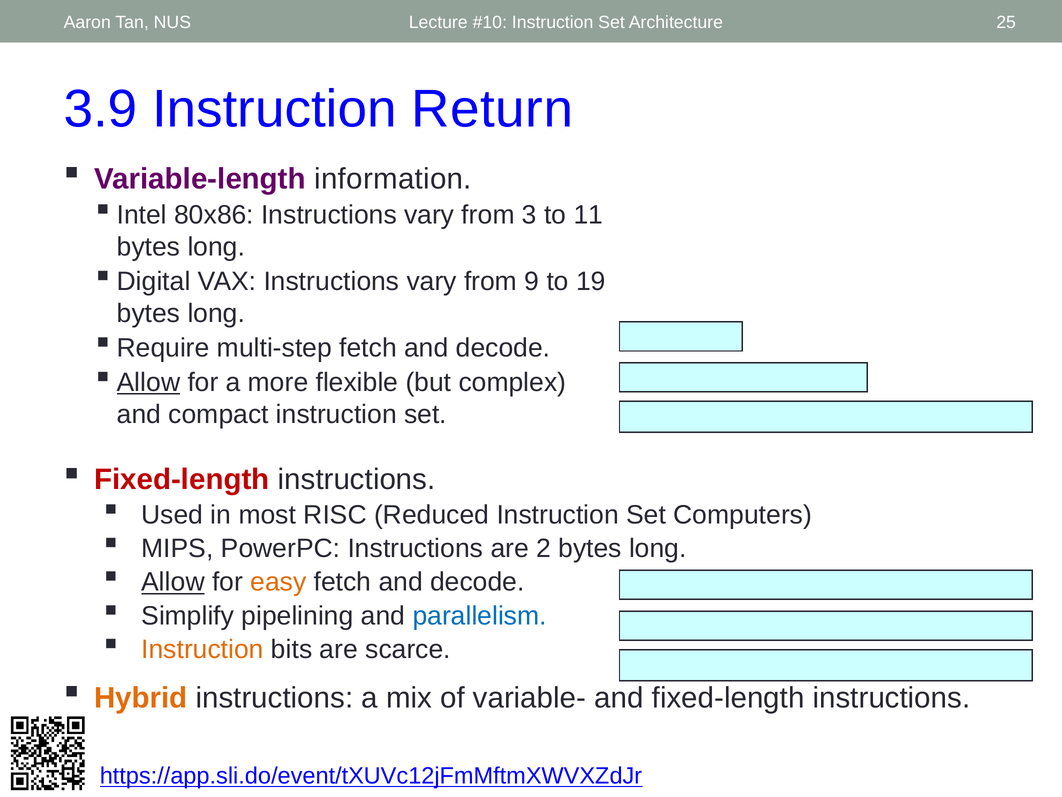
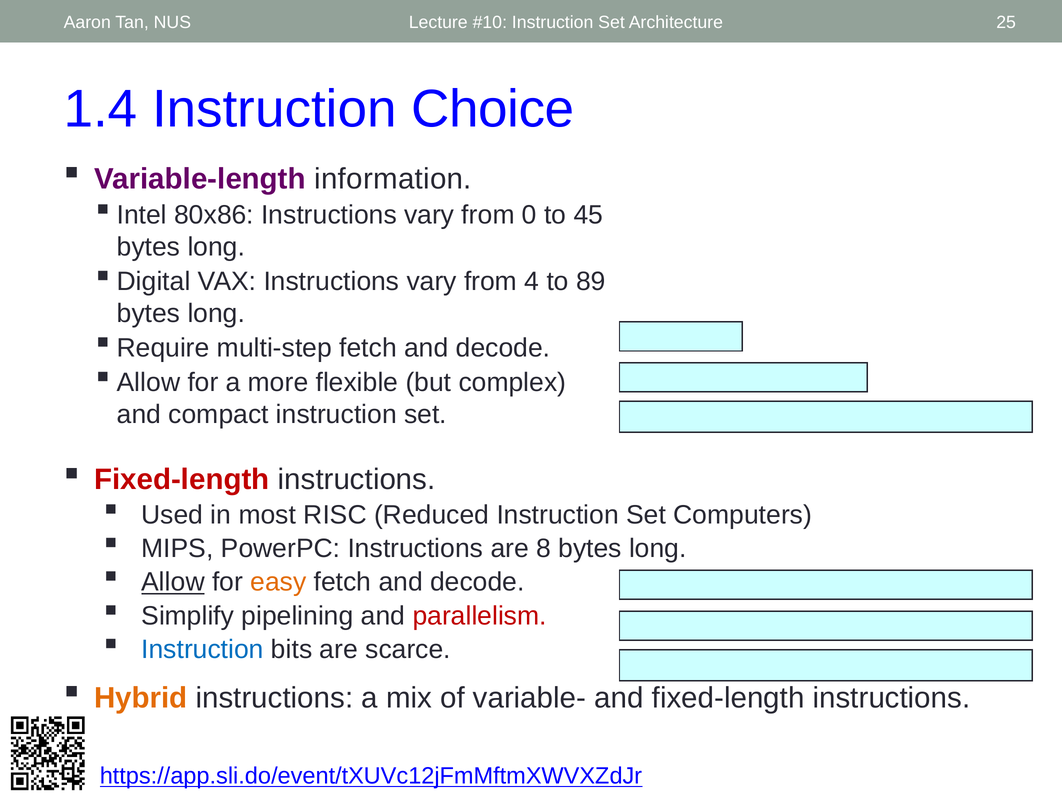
3.9: 3.9 -> 1.4
Return: Return -> Choice
3: 3 -> 0
11: 11 -> 45
9: 9 -> 4
19: 19 -> 89
Allow at (148, 382) underline: present -> none
2: 2 -> 8
parallelism colour: blue -> red
Instruction at (202, 649) colour: orange -> blue
